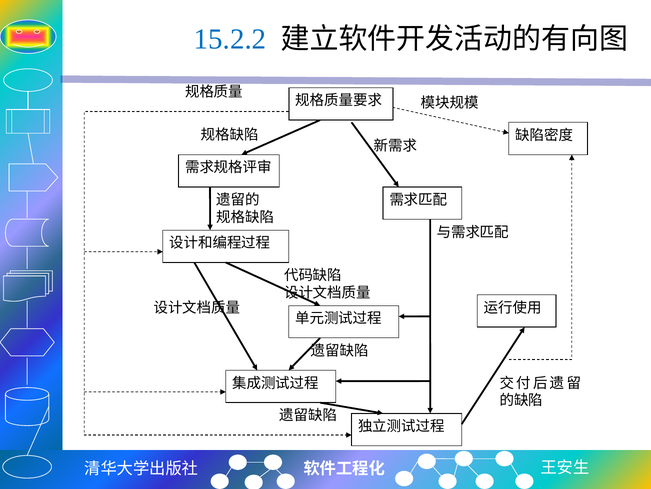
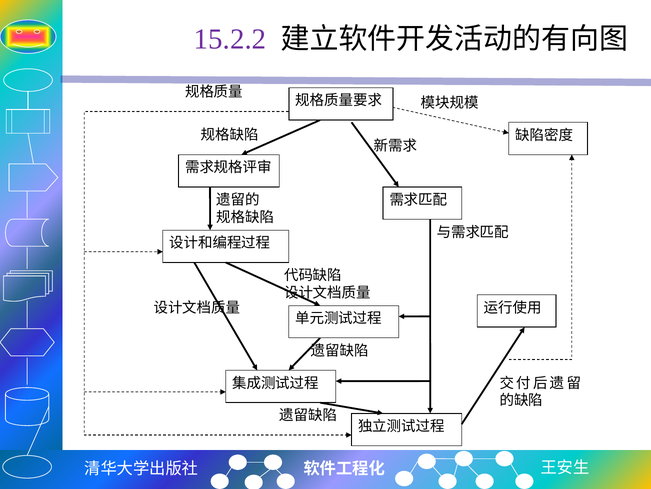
15.2.2 colour: blue -> purple
